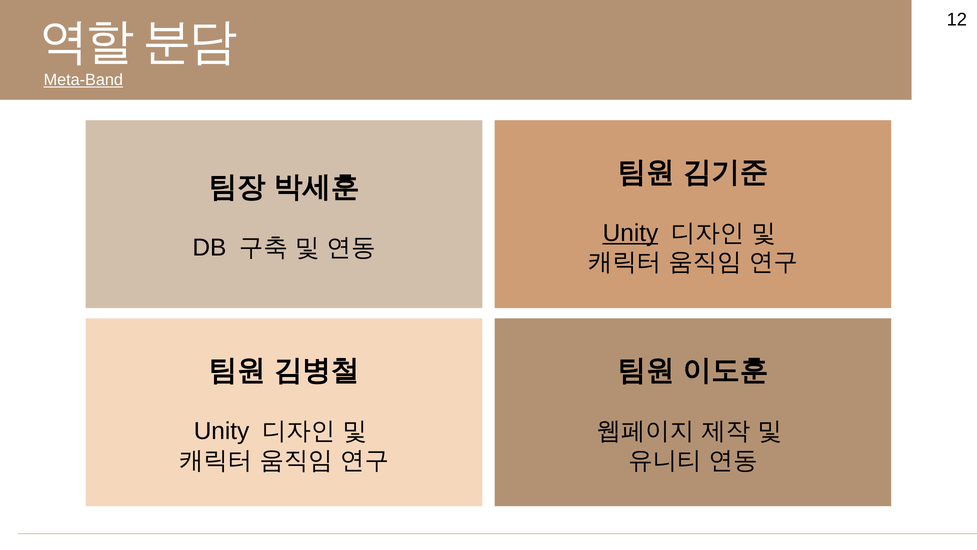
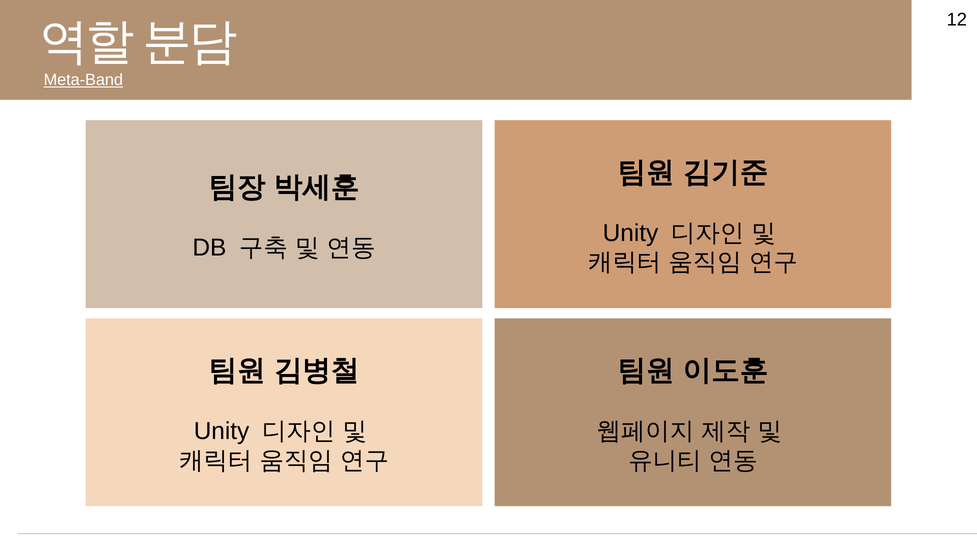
Unity at (630, 233) underline: present -> none
